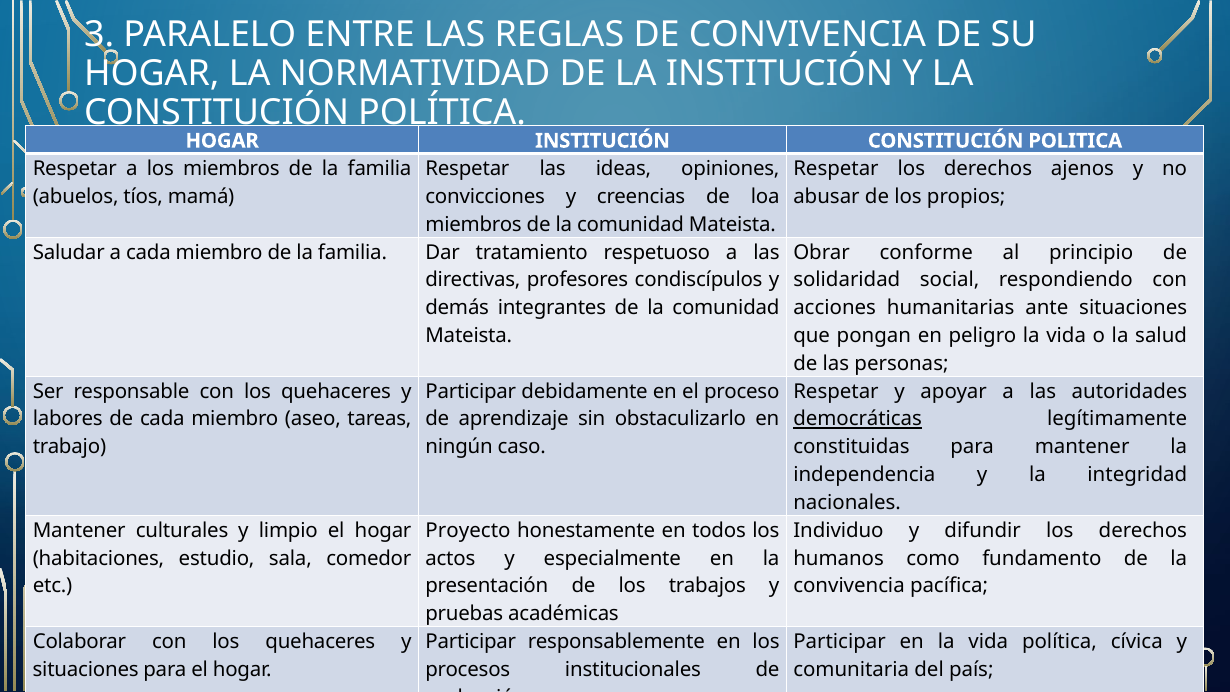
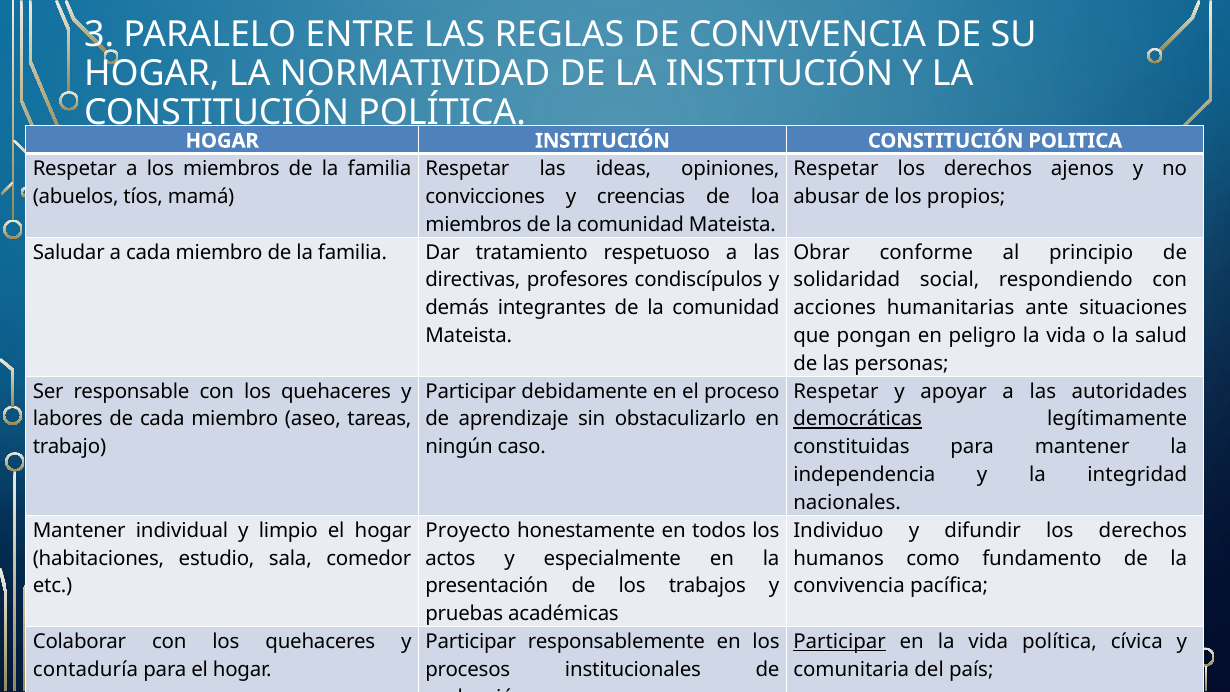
culturales: culturales -> individual
Participar at (840, 642) underline: none -> present
situaciones at (86, 670): situaciones -> contaduría
